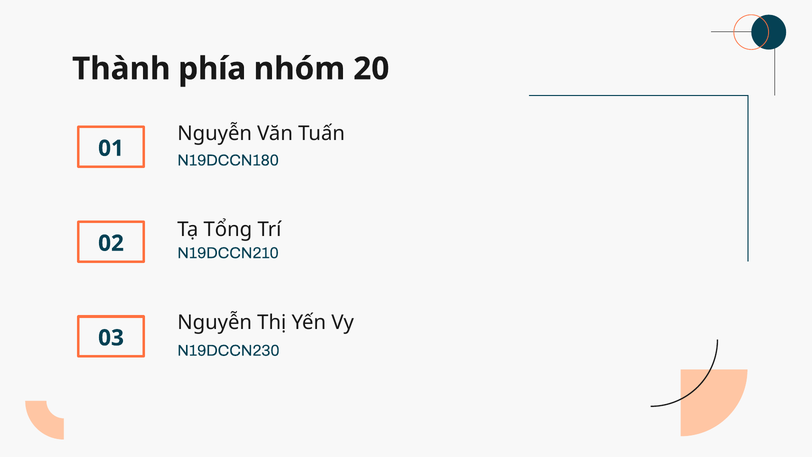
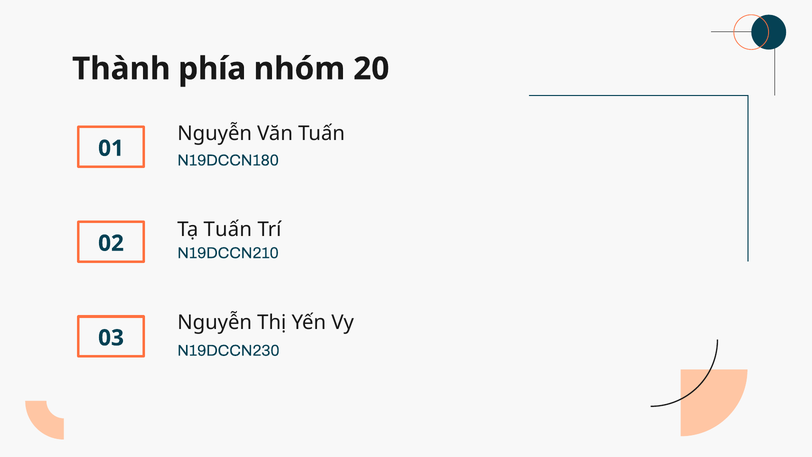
Tạ Tổng: Tổng -> Tuấn
